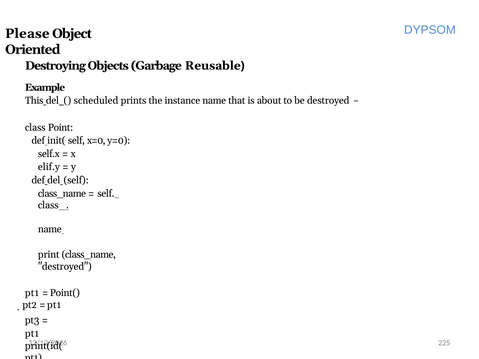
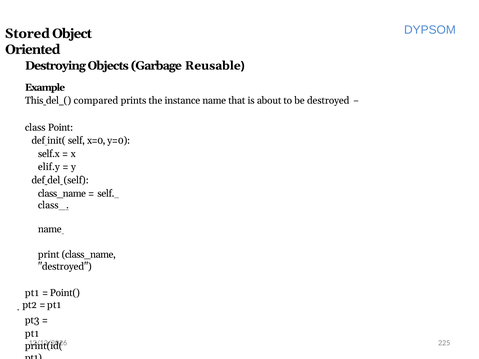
Please: Please -> Stored
scheduled: scheduled -> compared
